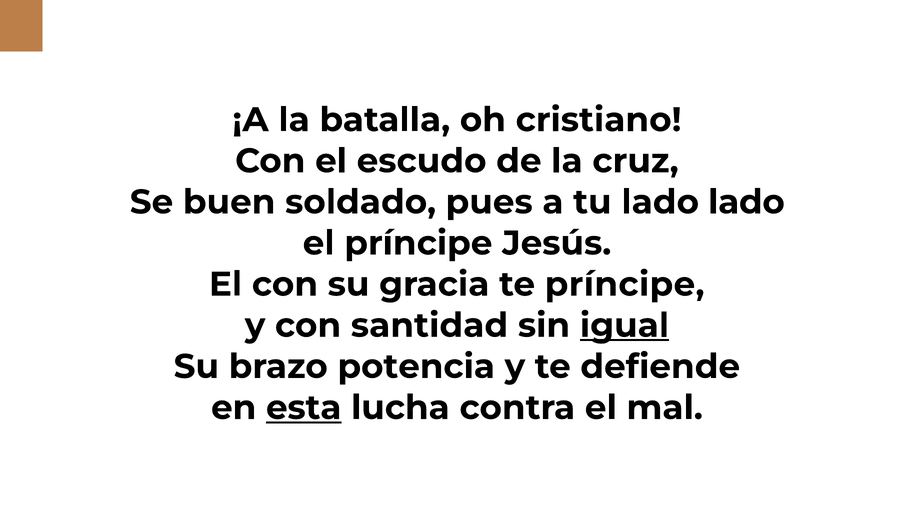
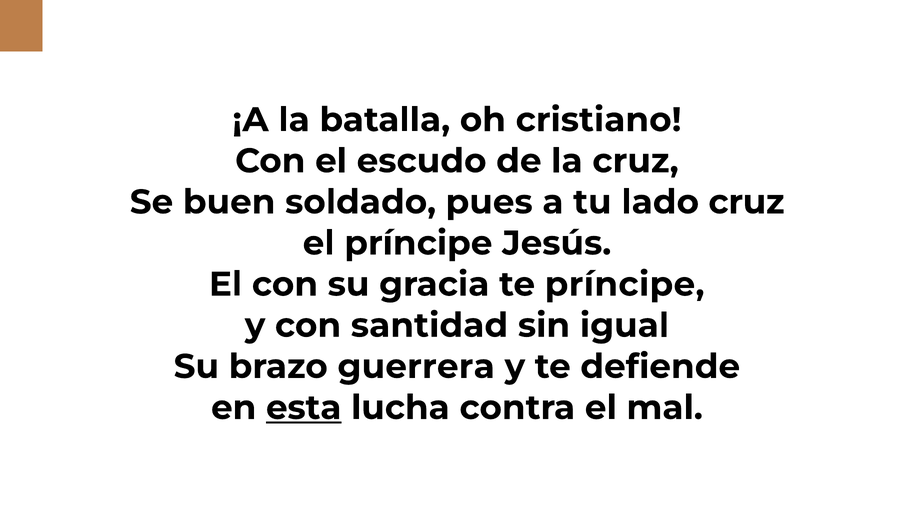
lado lado: lado -> cruz
igual underline: present -> none
potencia: potencia -> guerrera
